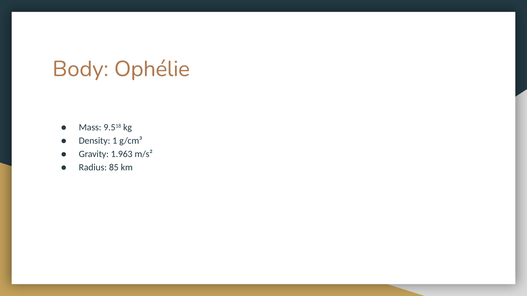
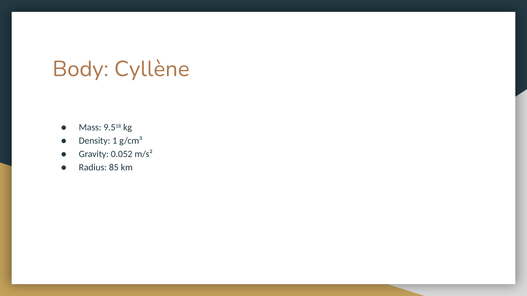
Ophélie: Ophélie -> Cyllène
1.963: 1.963 -> 0.052
